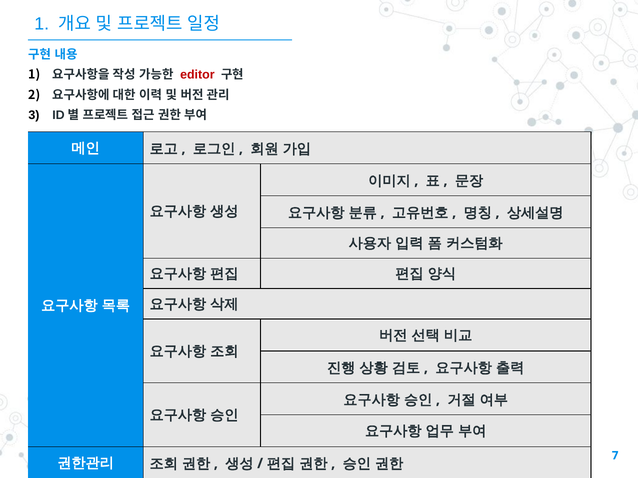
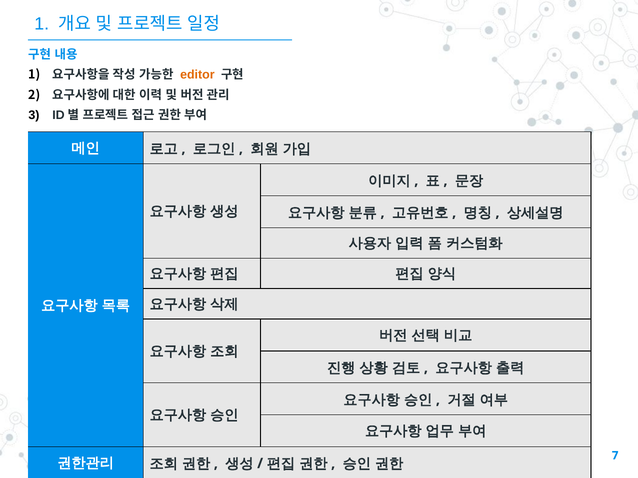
editor colour: red -> orange
